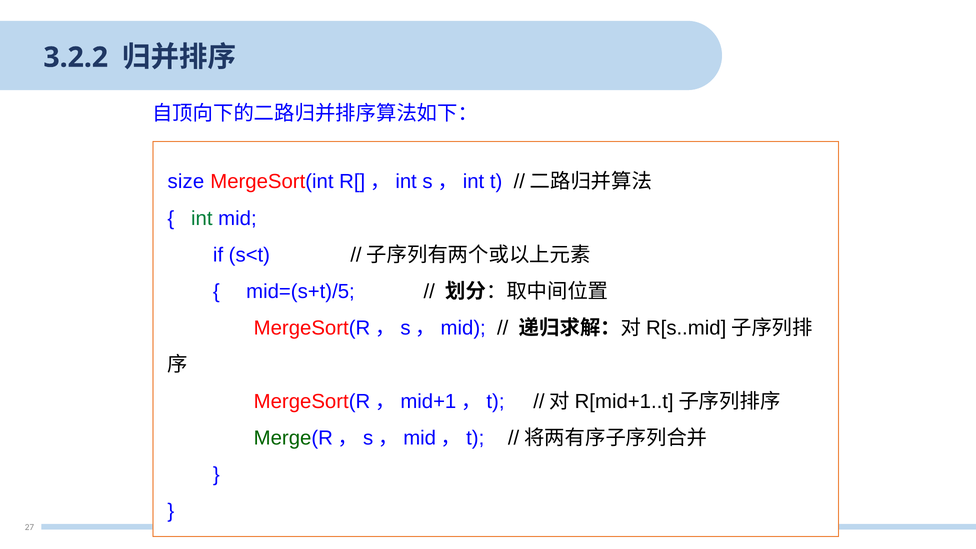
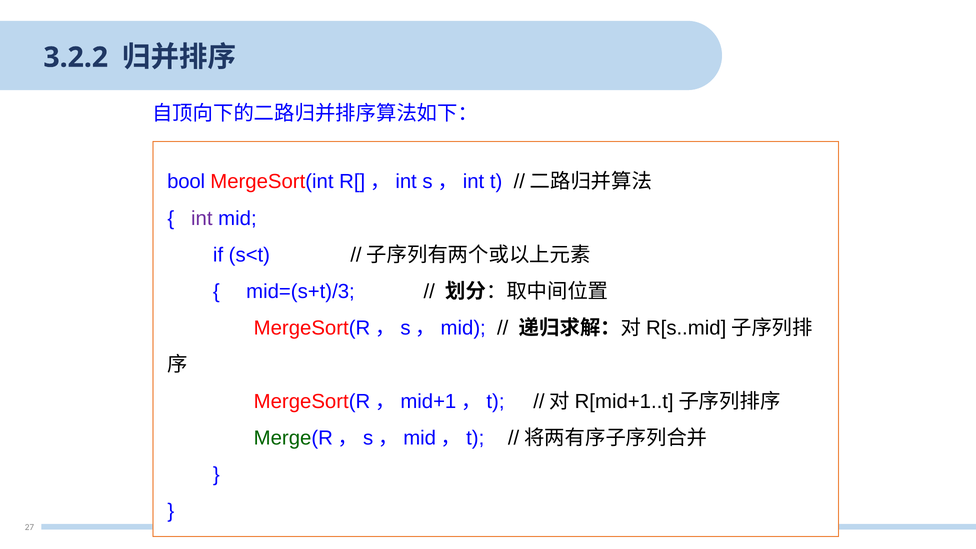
size: size -> bool
int colour: green -> purple
mid=(s+t)/5: mid=(s+t)/5 -> mid=(s+t)/3
